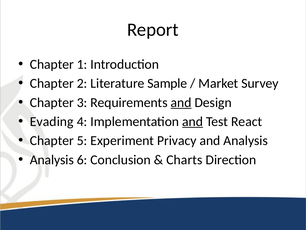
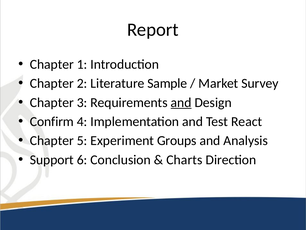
Evading: Evading -> Confirm
and at (193, 121) underline: present -> none
Privacy: Privacy -> Groups
Analysis at (52, 159): Analysis -> Support
